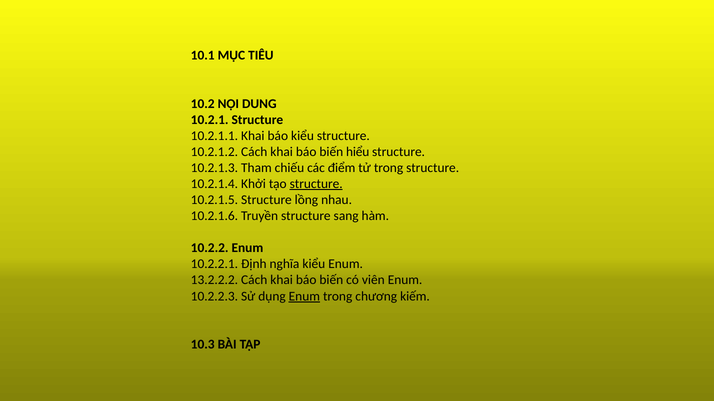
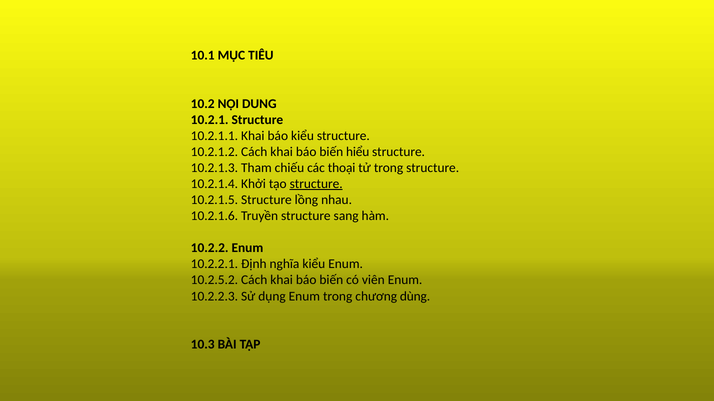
điểm: điểm -> thoại
13.2.2.2: 13.2.2.2 -> 10.2.5.2
Enum at (304, 297) underline: present -> none
kiếm: kiếm -> dùng
